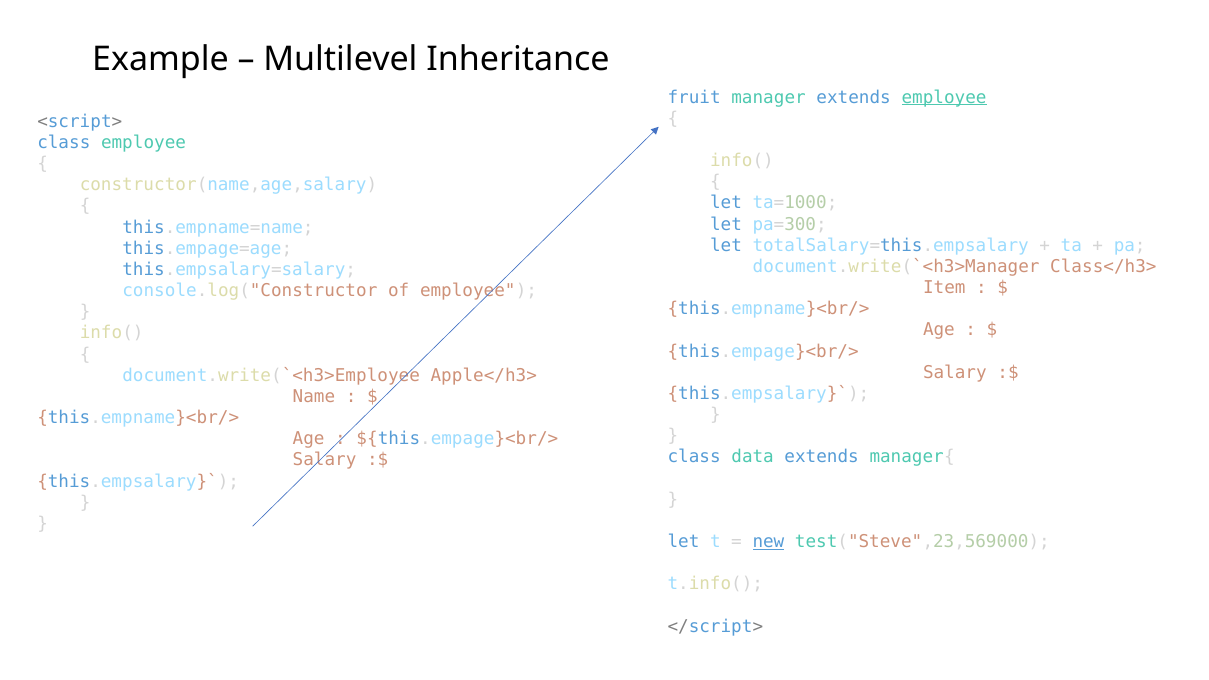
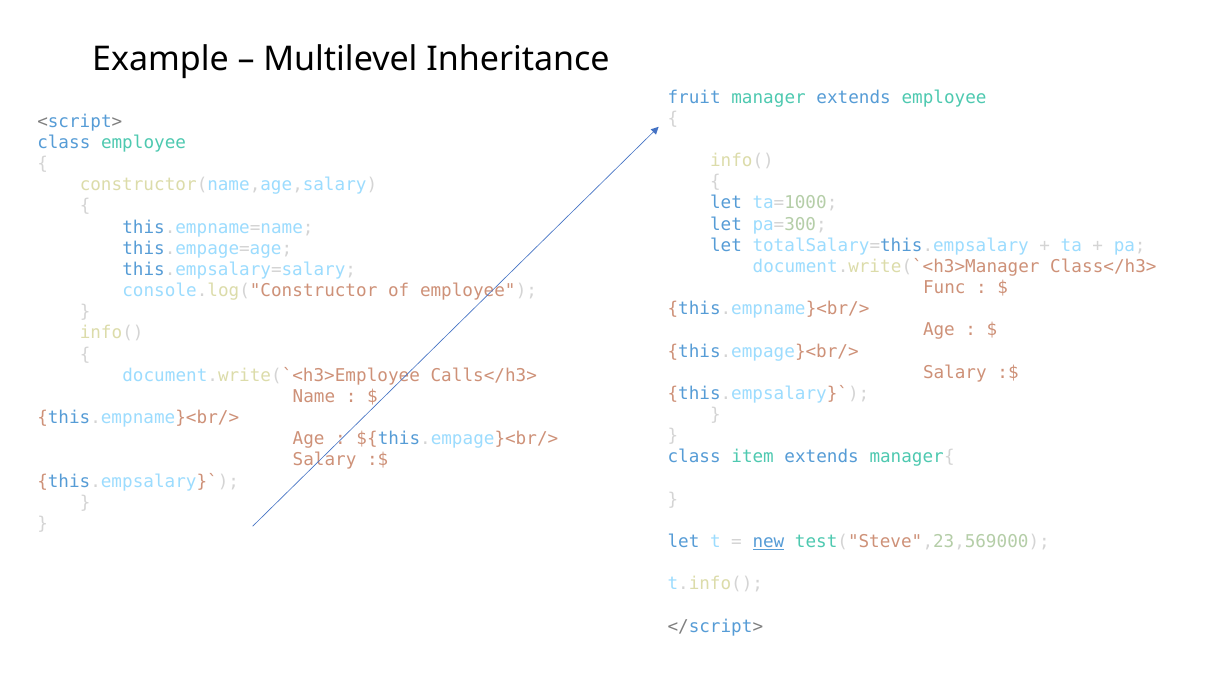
employee at (944, 97) underline: present -> none
Item: Item -> Func
Apple</h3>: Apple</h3> -> Calls</h3>
data: data -> item
